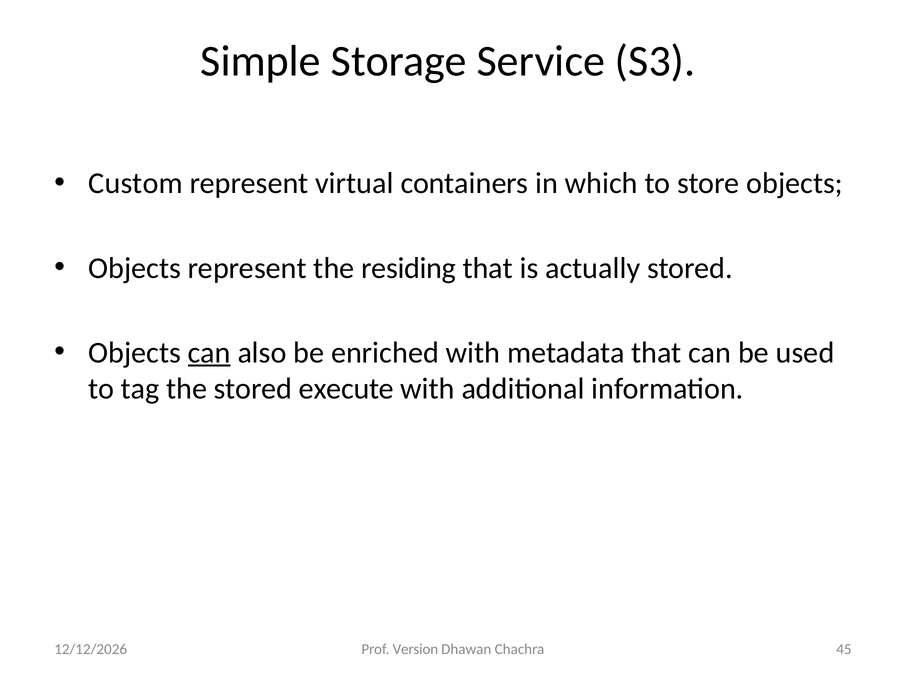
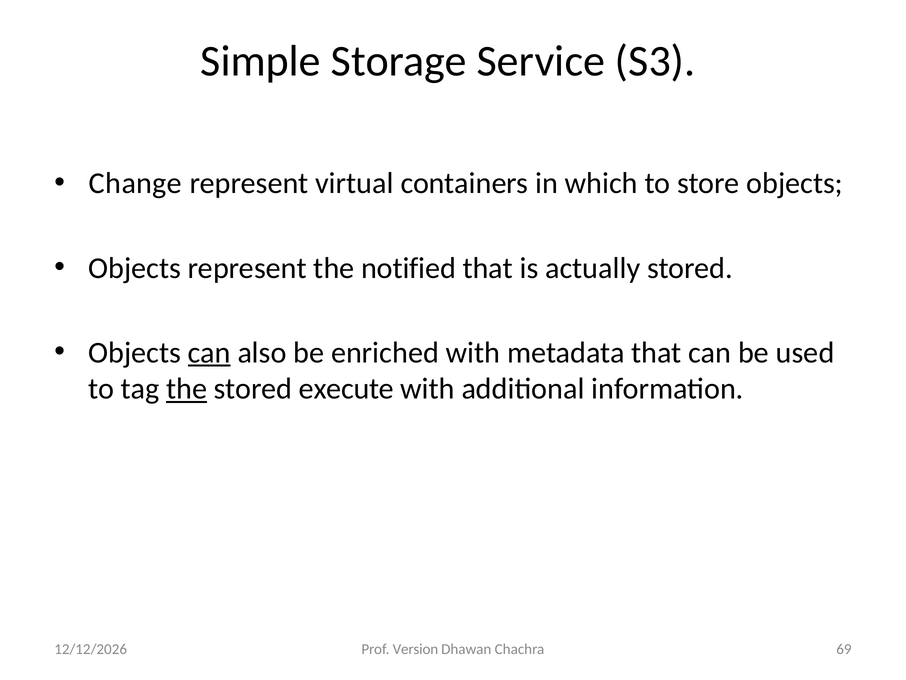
Custom: Custom -> Change
residing: residing -> notified
the at (187, 389) underline: none -> present
45: 45 -> 69
